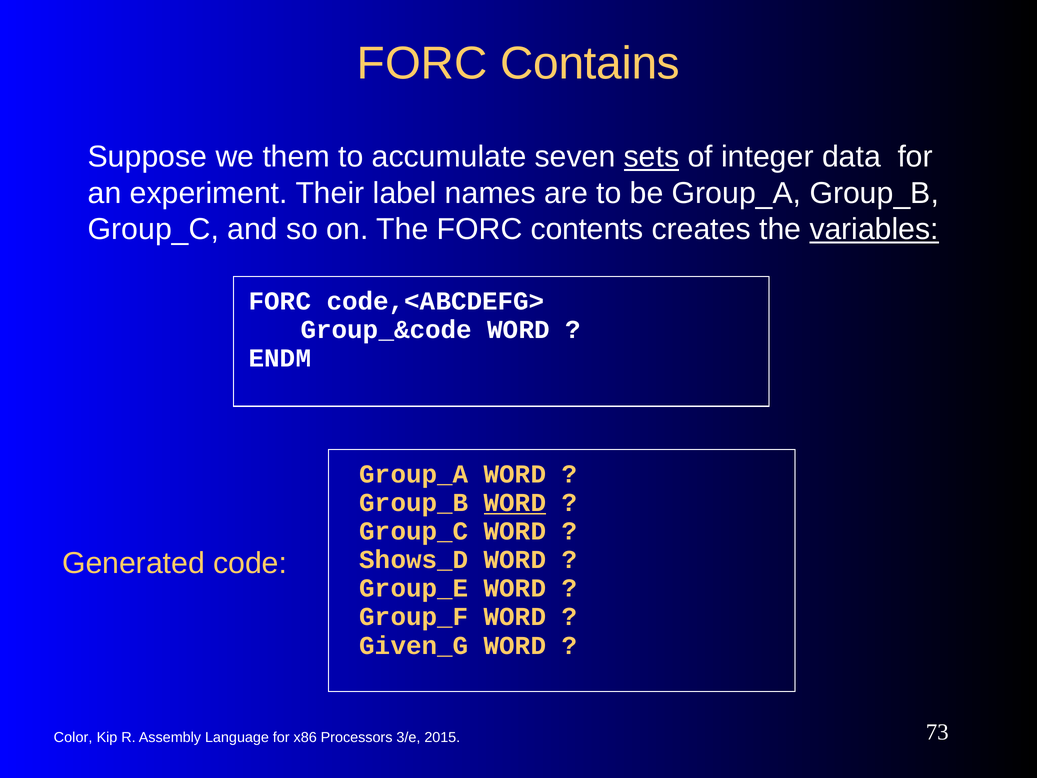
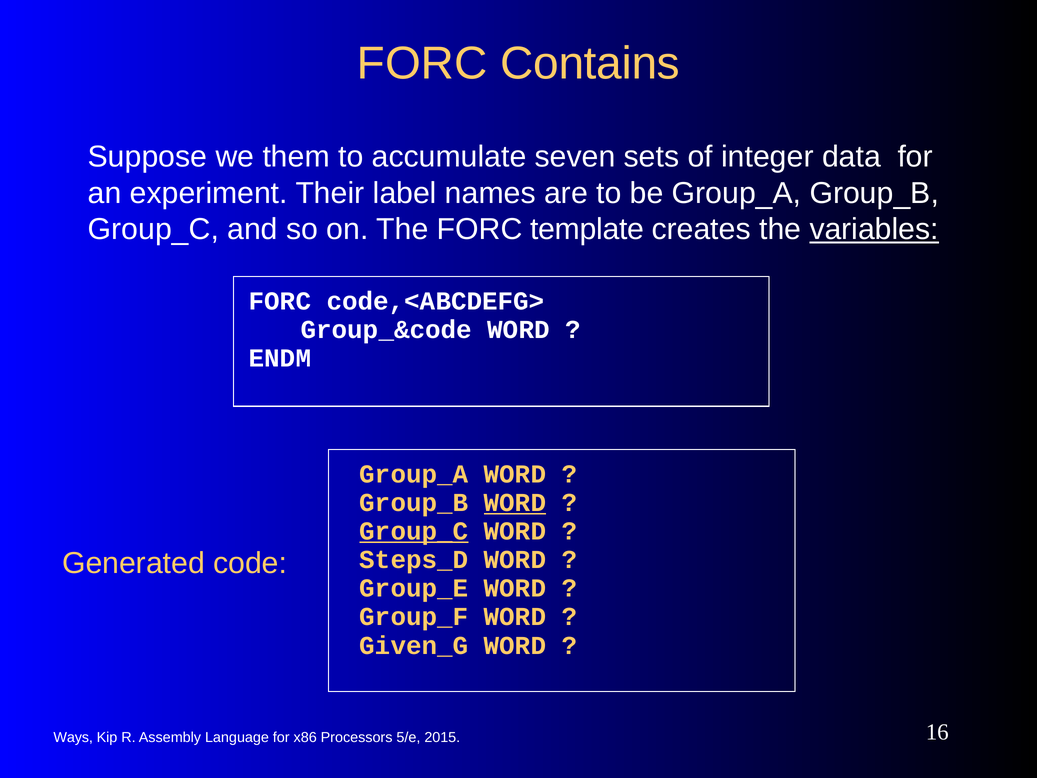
sets underline: present -> none
contents: contents -> template
Group_C at (414, 531) underline: none -> present
Shows_D: Shows_D -> Steps_D
Color: Color -> Ways
3/e: 3/e -> 5/e
73: 73 -> 16
